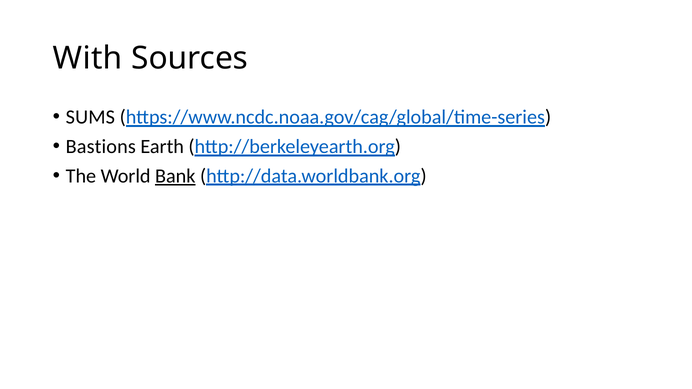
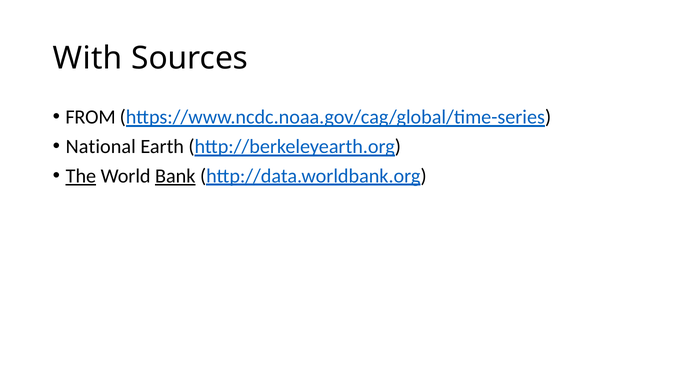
SUMS: SUMS -> FROM
Bastions: Bastions -> National
The underline: none -> present
